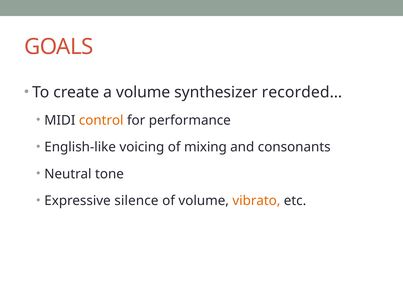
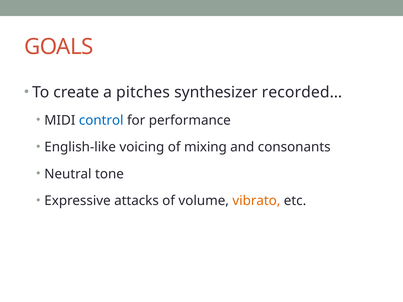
a volume: volume -> pitches
control colour: orange -> blue
silence: silence -> attacks
